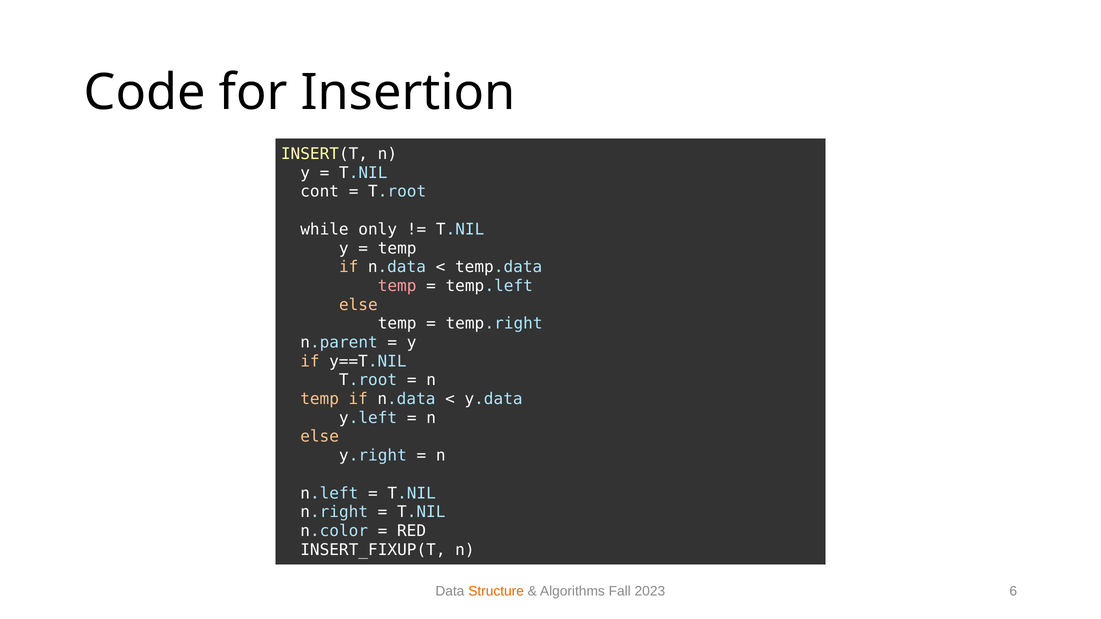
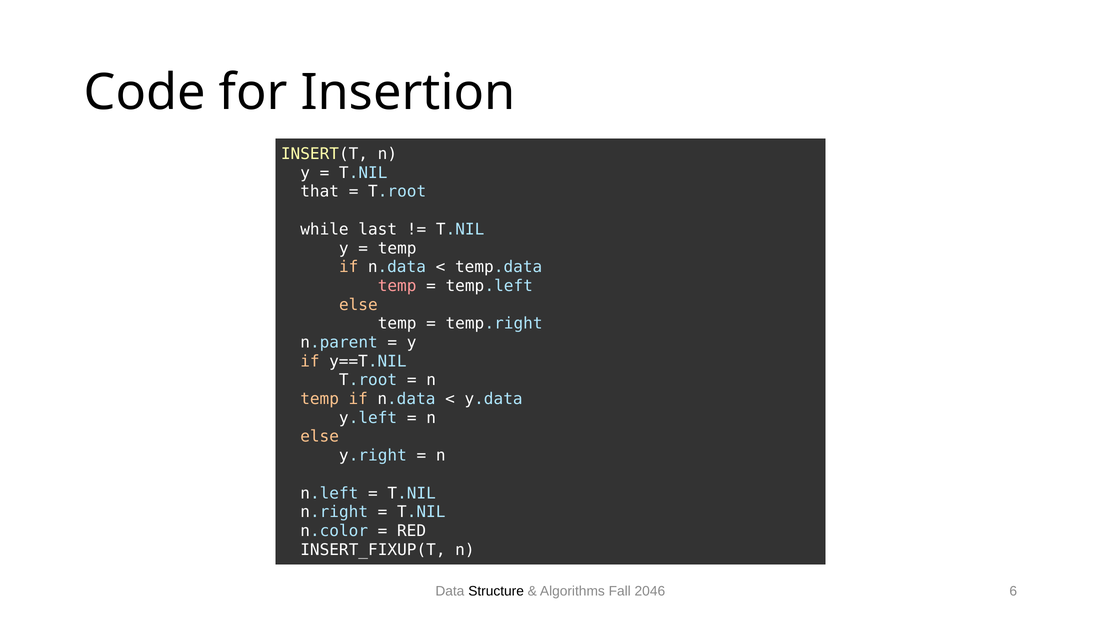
cont: cont -> that
only: only -> last
Structure colour: orange -> black
2023: 2023 -> 2046
